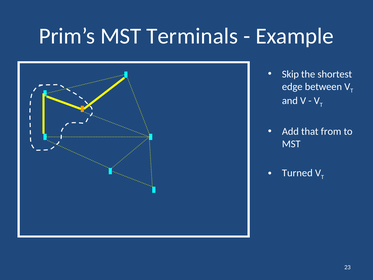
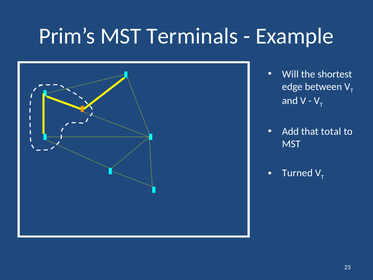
Skip: Skip -> Will
from: from -> total
